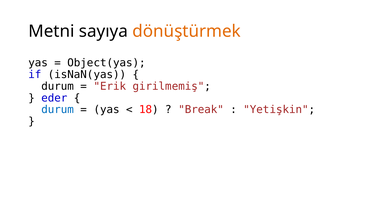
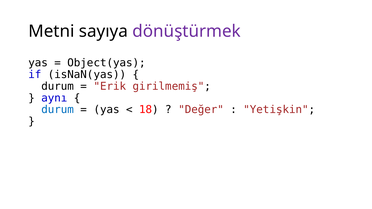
dönüştürmek colour: orange -> purple
eder: eder -> aynı
Break: Break -> Değer
